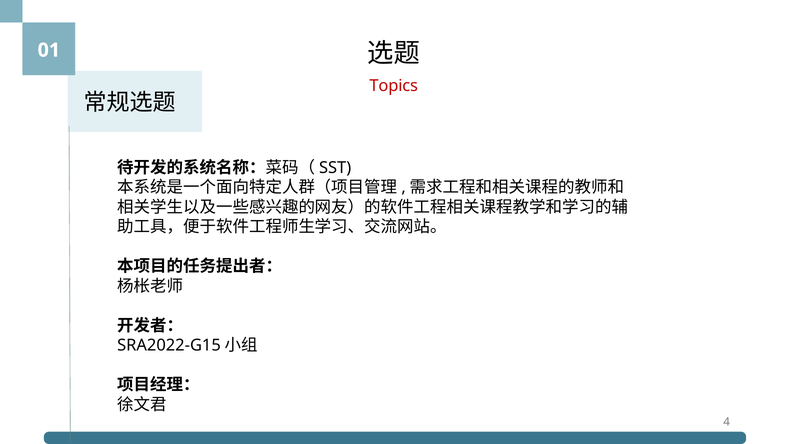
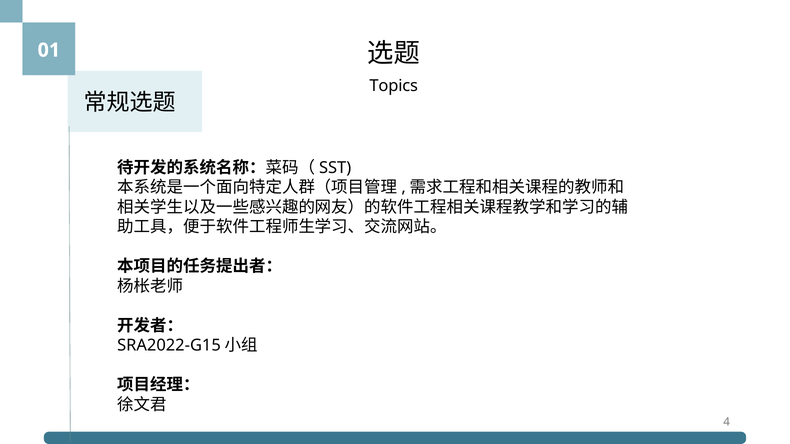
Topics colour: red -> black
